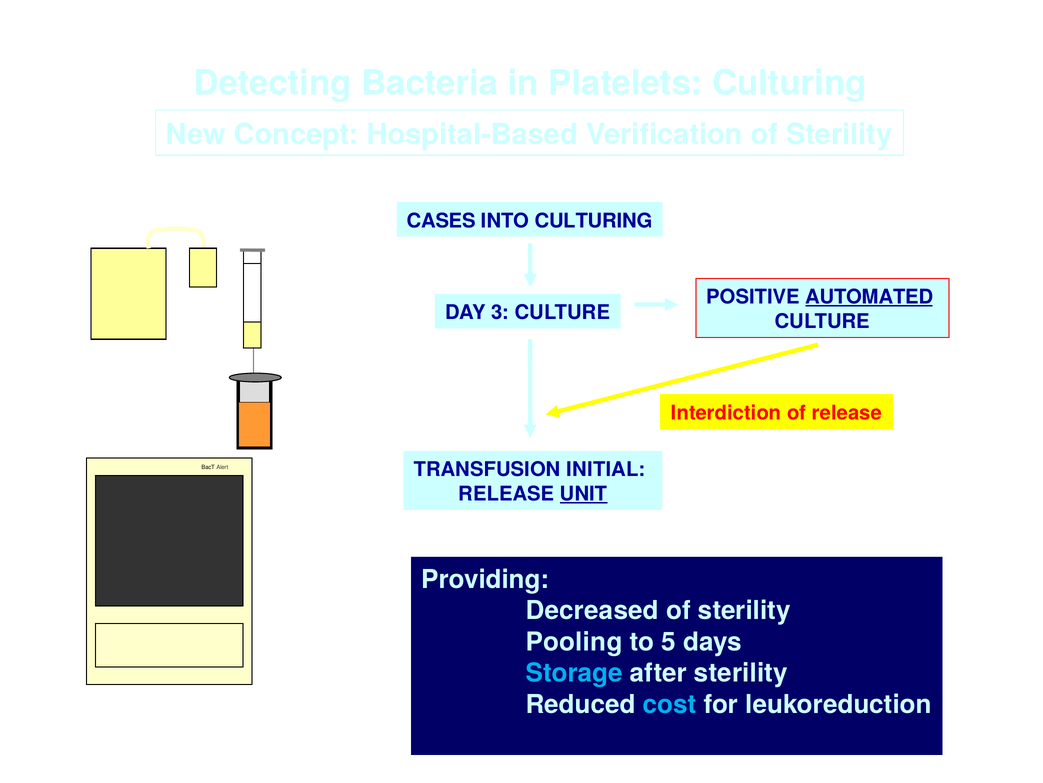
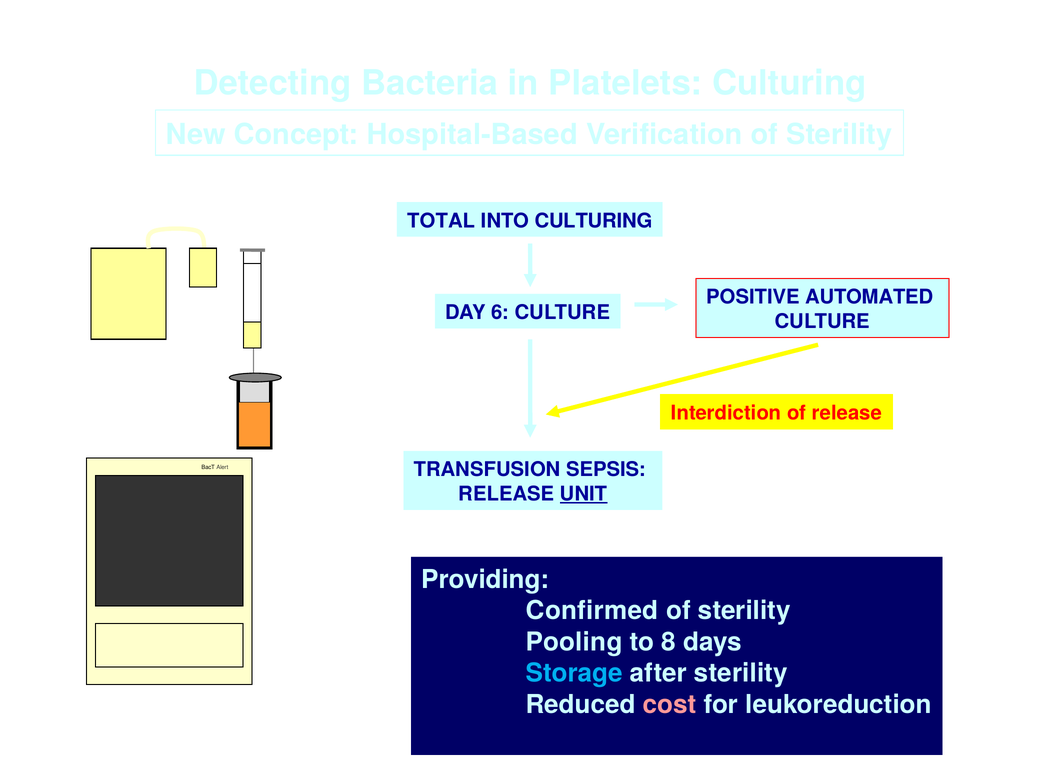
CASES: CASES -> TOTAL
AUTOMATED underline: present -> none
3: 3 -> 6
INITIAL: INITIAL -> SEPSIS
Decreased: Decreased -> Confirmed
5: 5 -> 8
cost colour: light blue -> pink
